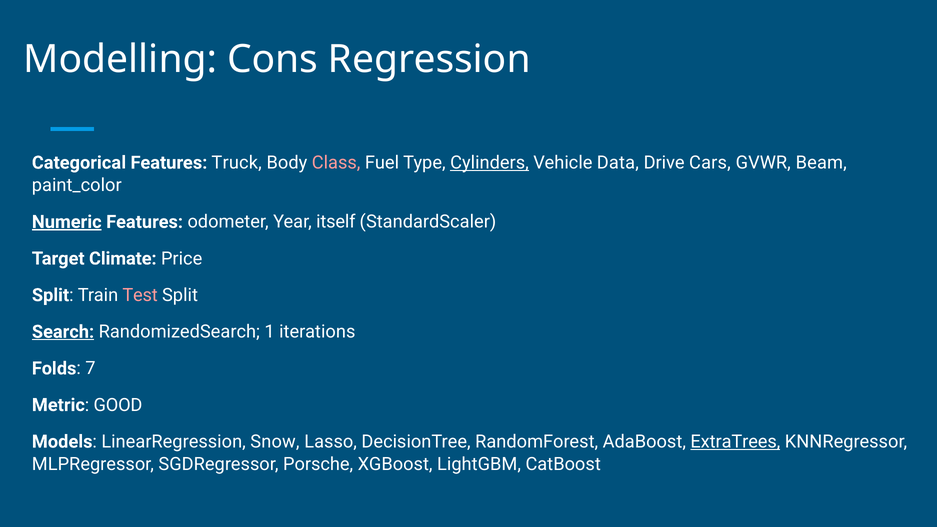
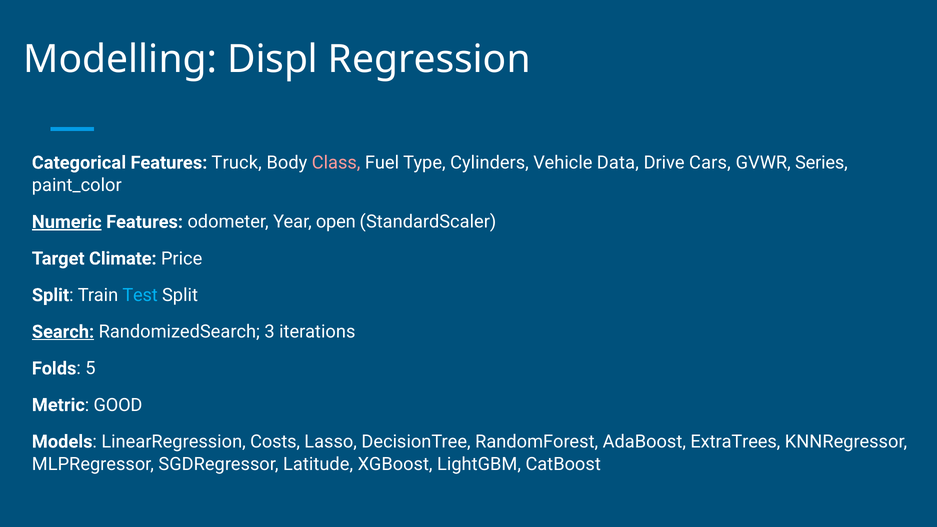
Cons: Cons -> Displ
Cylinders underline: present -> none
Beam: Beam -> Series
itself: itself -> open
Test colour: pink -> light blue
1: 1 -> 3
7: 7 -> 5
Snow: Snow -> Costs
ExtraTrees underline: present -> none
Porsche: Porsche -> Latitude
